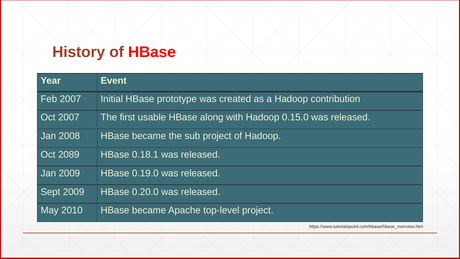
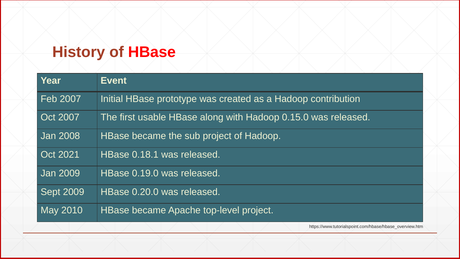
2089: 2089 -> 2021
